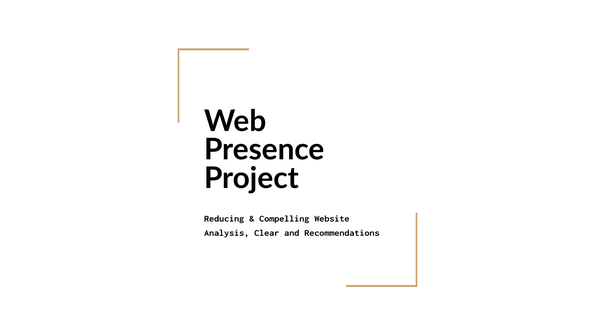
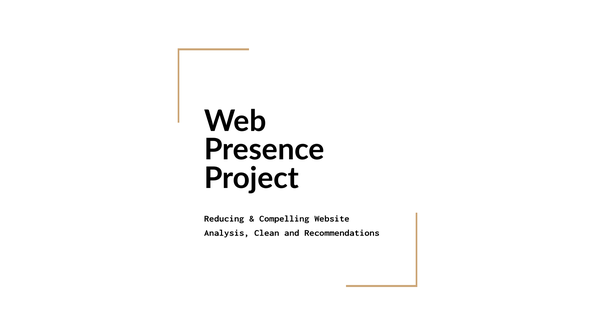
Clear: Clear -> Clean
